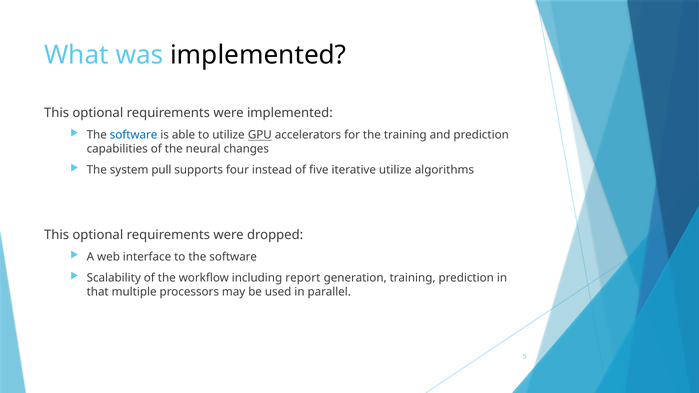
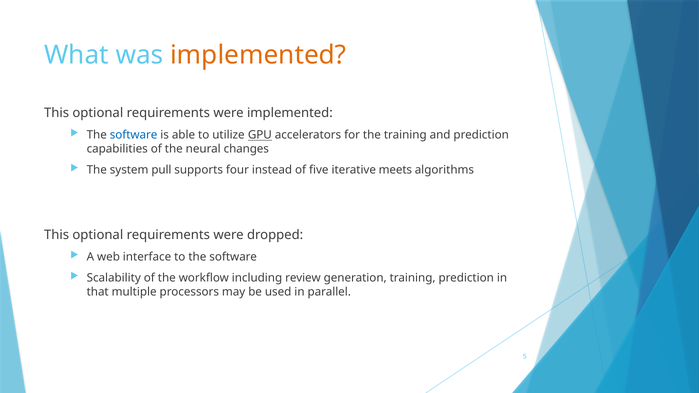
implemented at (258, 55) colour: black -> orange
iterative utilize: utilize -> meets
report: report -> review
